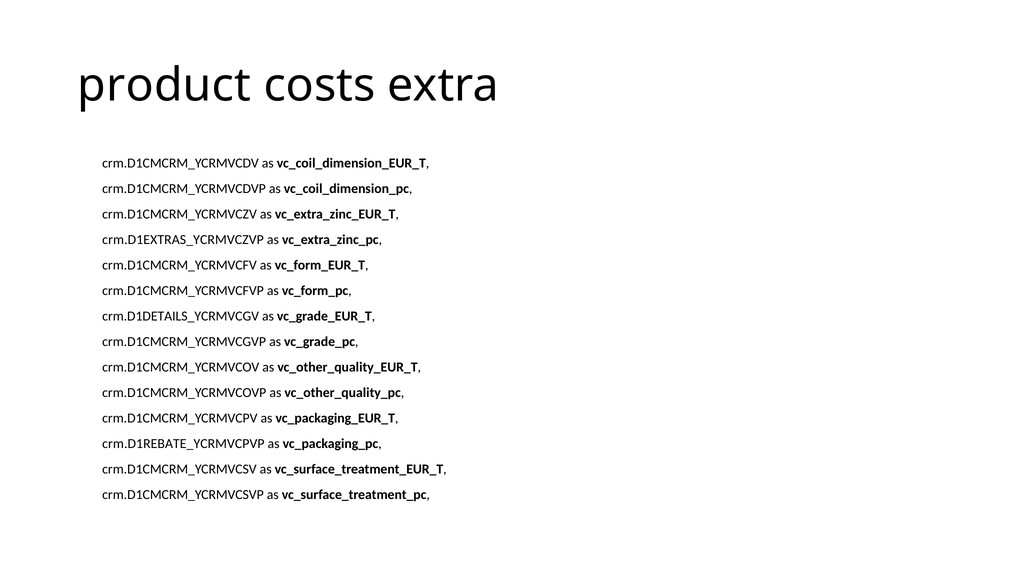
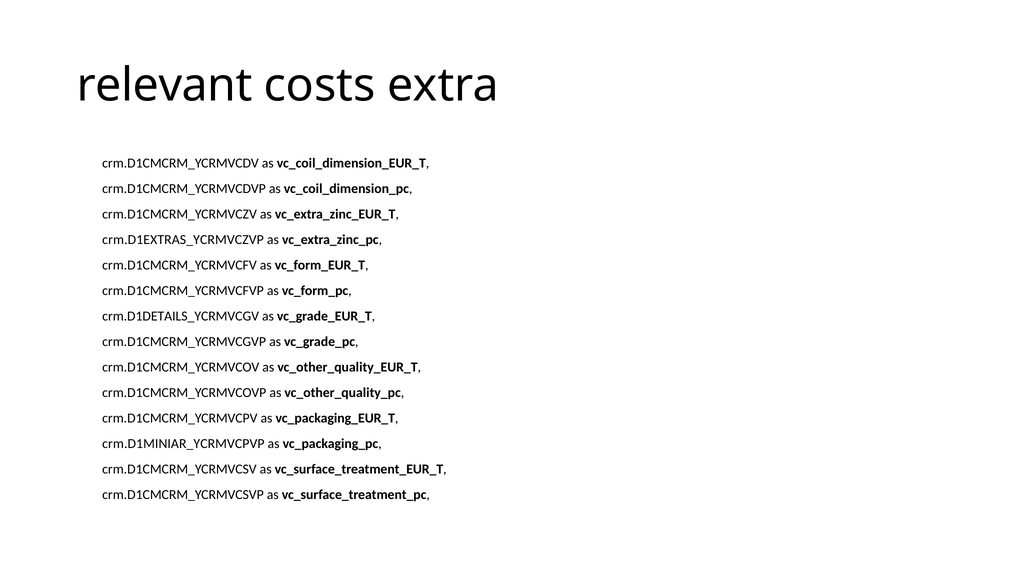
product: product -> relevant
crm.D1REBATE_YCRMVCPVP: crm.D1REBATE_YCRMVCPVP -> crm.D1MINIAR_YCRMVCPVP
